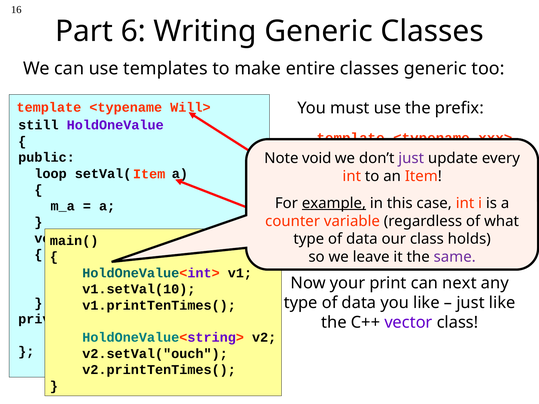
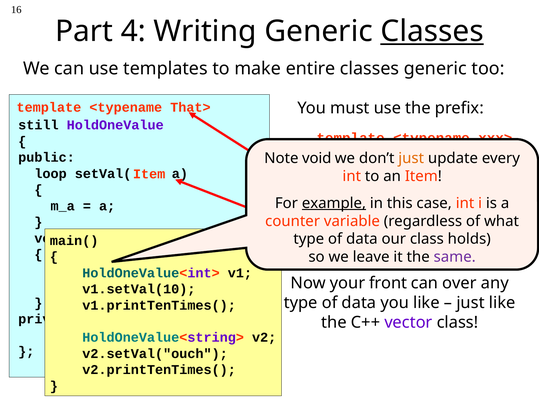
6: 6 -> 4
Classes at (432, 31) underline: none -> present
Will>: Will> -> That>
just at (411, 158) colour: purple -> orange
print: print -> front
next: next -> over
